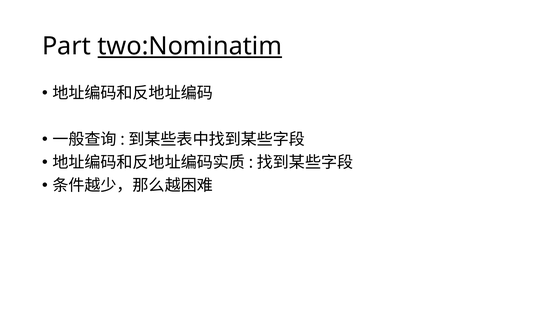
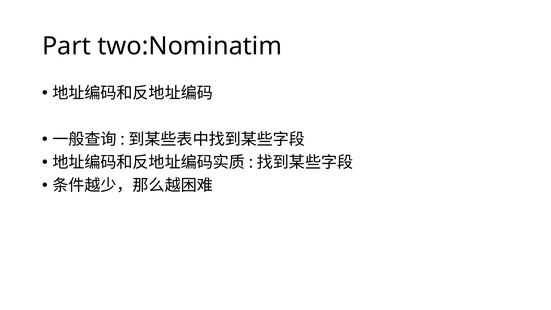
two:Nominatim underline: present -> none
